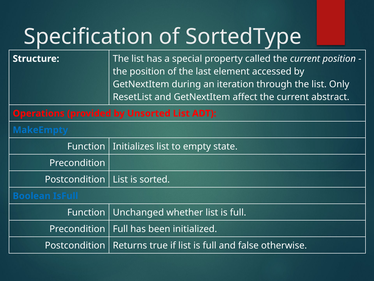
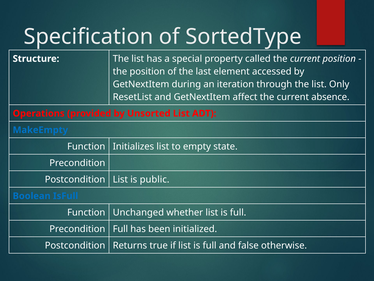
abstract: abstract -> absence
sorted: sorted -> public
